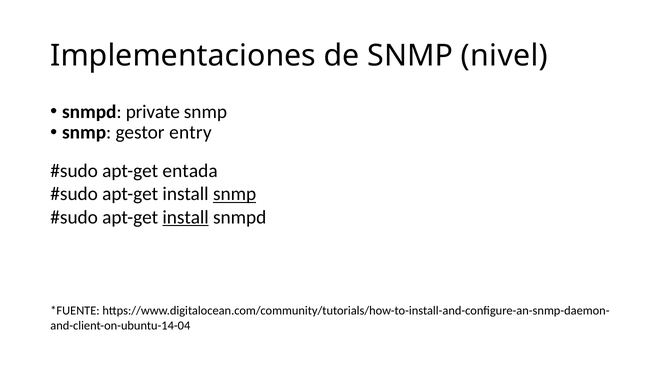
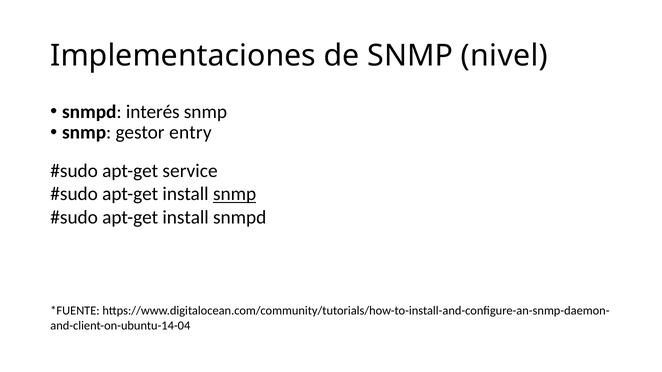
private: private -> interés
entada: entada -> service
install at (186, 217) underline: present -> none
